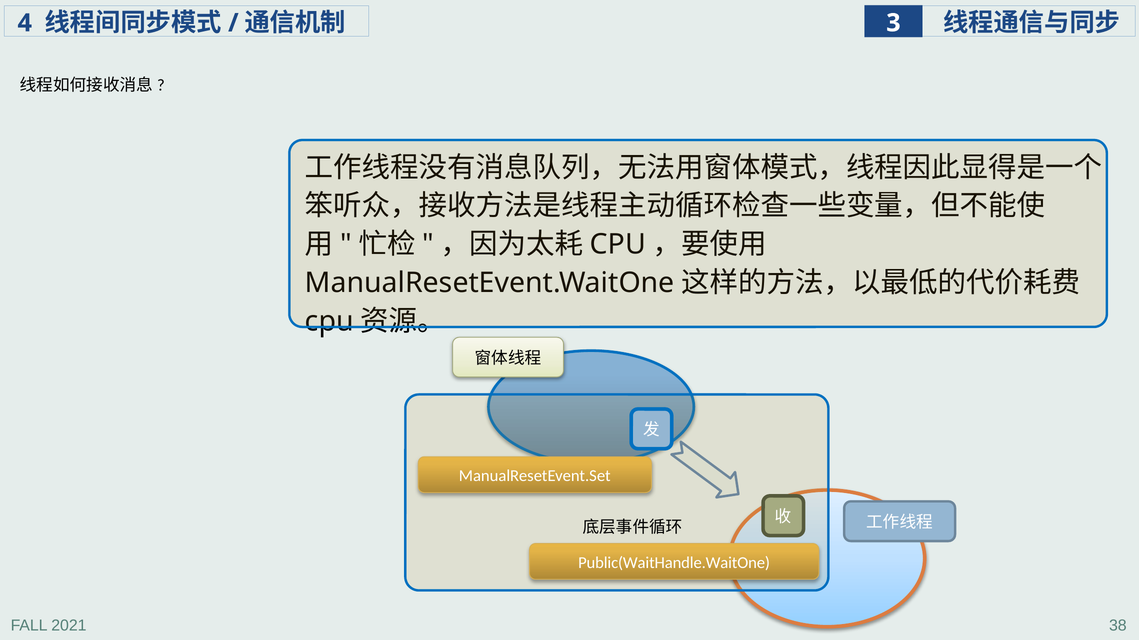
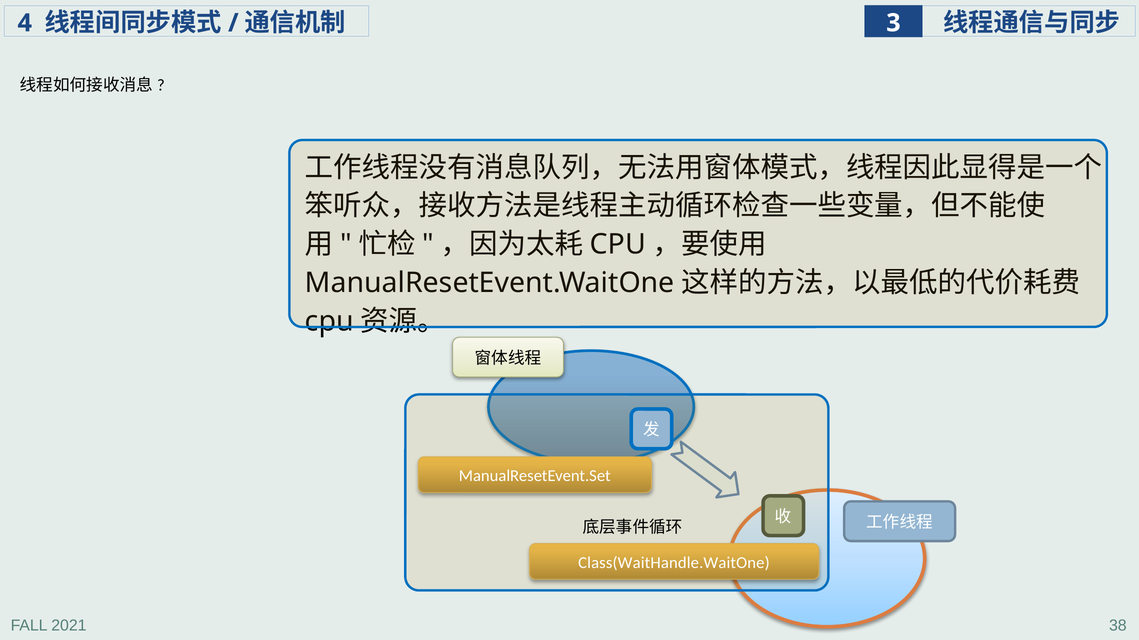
Public(WaitHandle.WaitOne: Public(WaitHandle.WaitOne -> Class(WaitHandle.WaitOne
